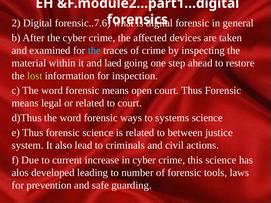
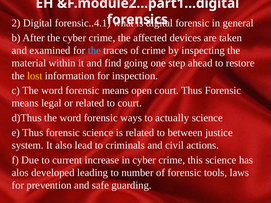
forensic..7.6: forensic..7.6 -> forensic..4.1
laed: laed -> find
lost colour: light green -> yellow
systems: systems -> actually
